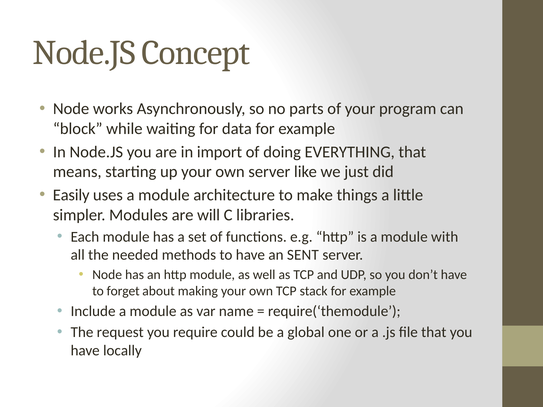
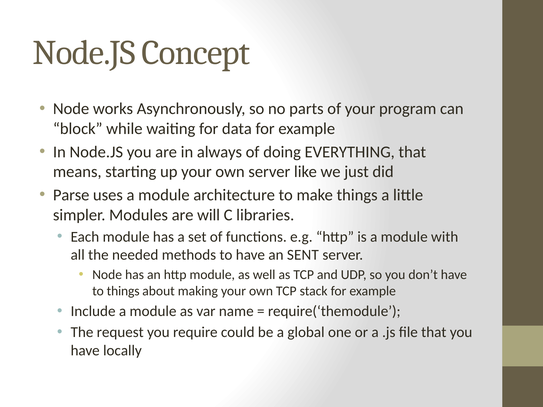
import: import -> always
Easily: Easily -> Parse
to forget: forget -> things
